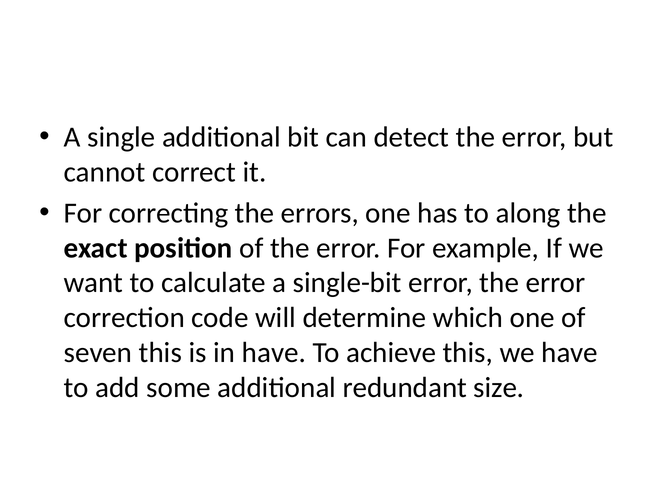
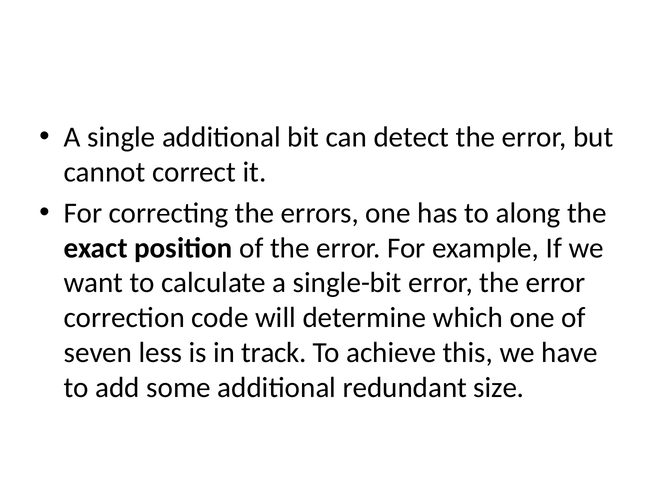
seven this: this -> less
in have: have -> track
